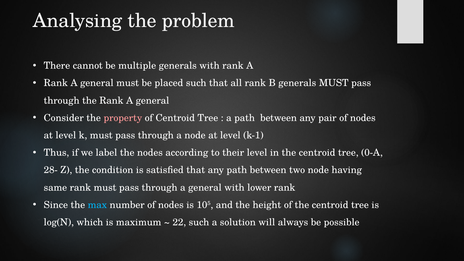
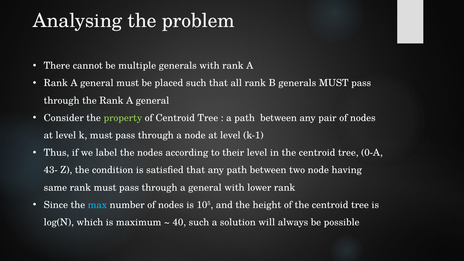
property colour: pink -> light green
28-: 28- -> 43-
22: 22 -> 40
